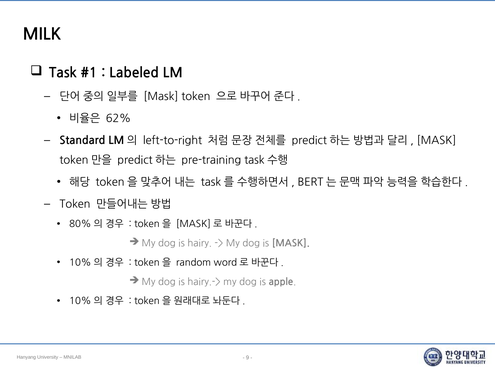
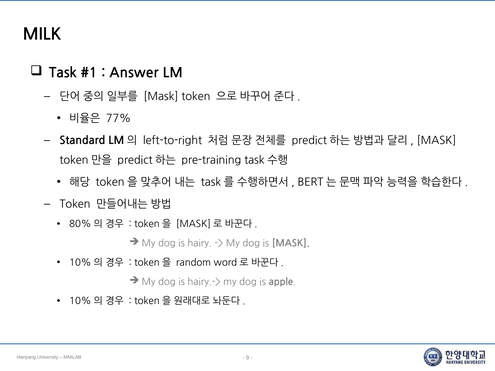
Labeled: Labeled -> Answer
62%: 62% -> 77%
